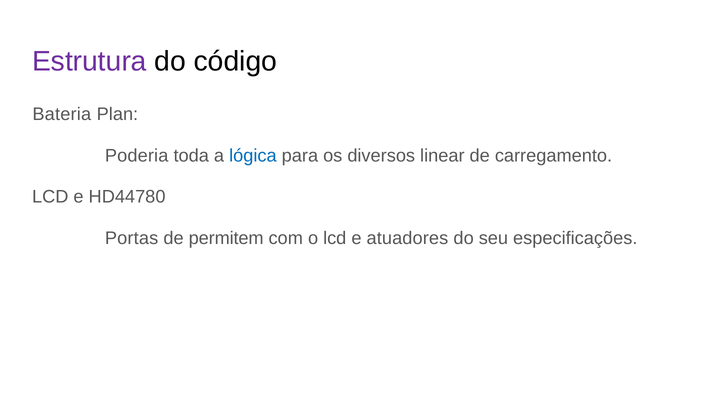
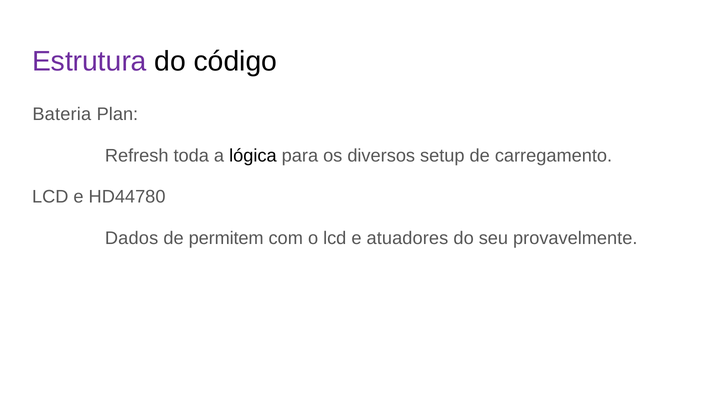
Poderia: Poderia -> Refresh
lógica colour: blue -> black
linear: linear -> setup
Portas: Portas -> Dados
especificações: especificações -> provavelmente
